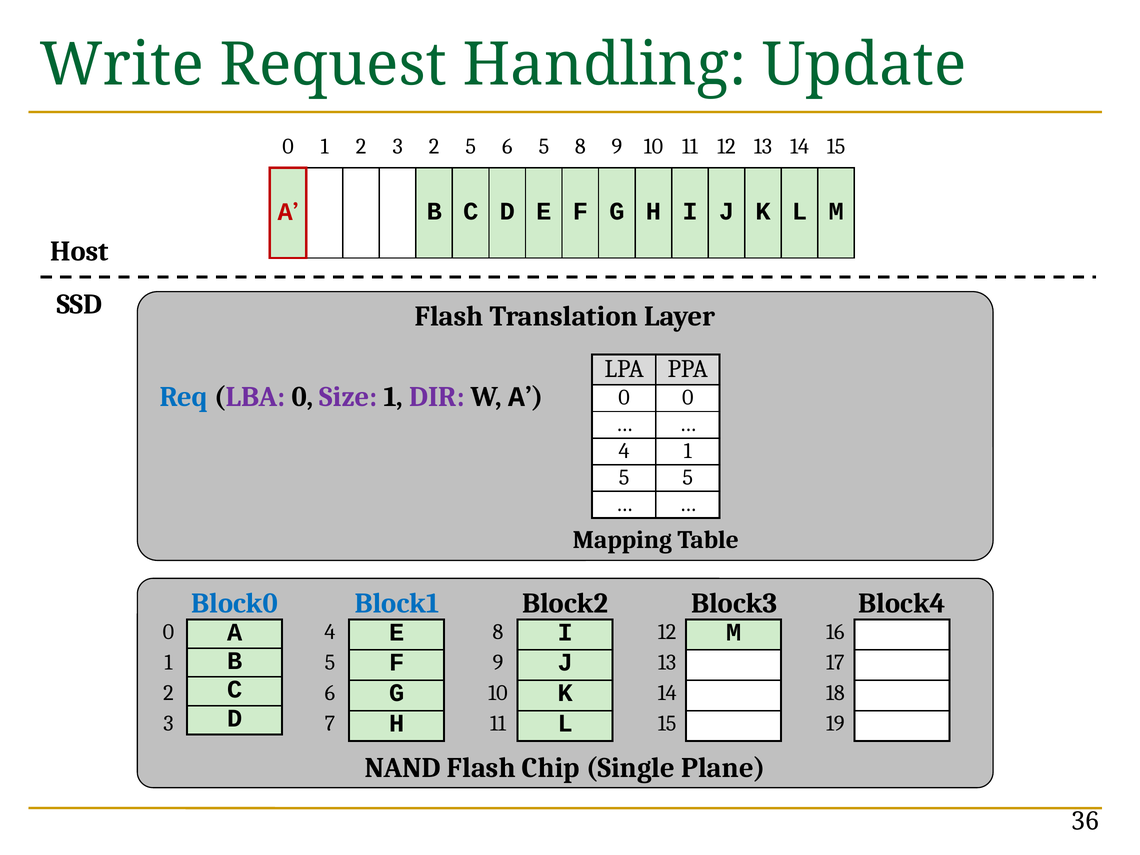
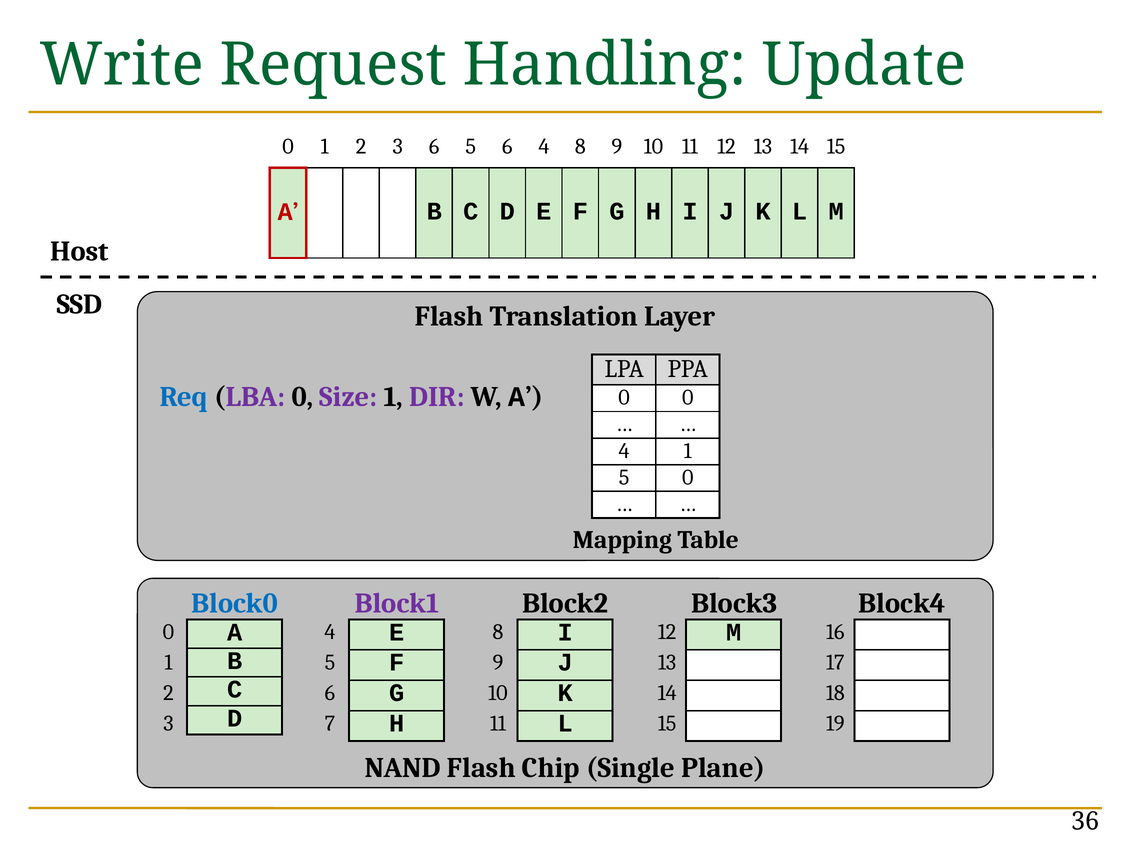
3 2: 2 -> 6
6 5: 5 -> 4
5 5: 5 -> 0
Block1 colour: blue -> purple
